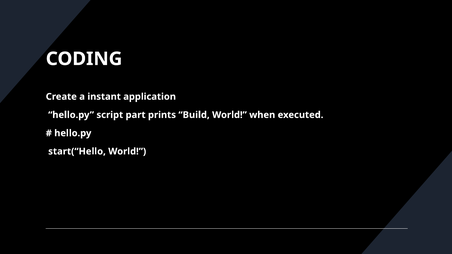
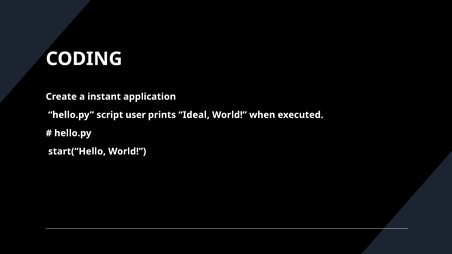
part: part -> user
Build: Build -> Ideal
